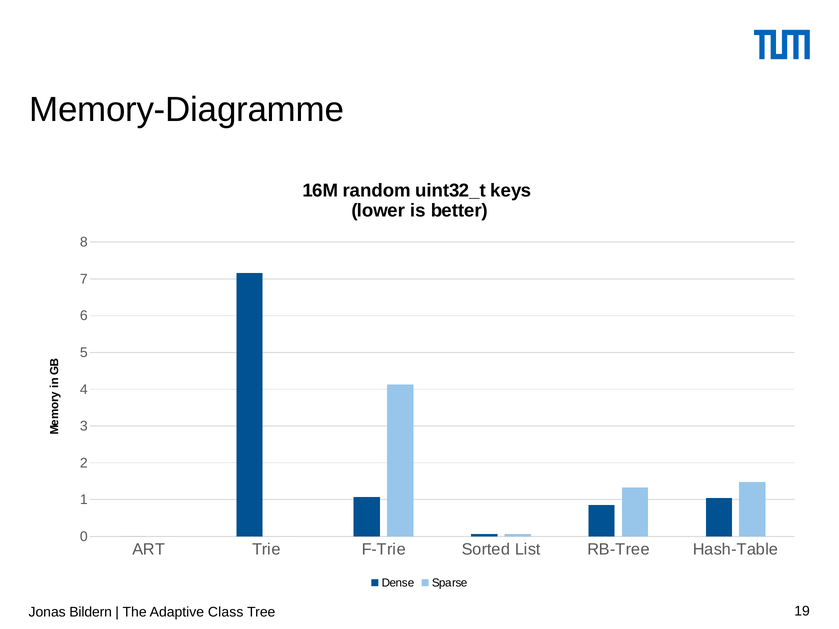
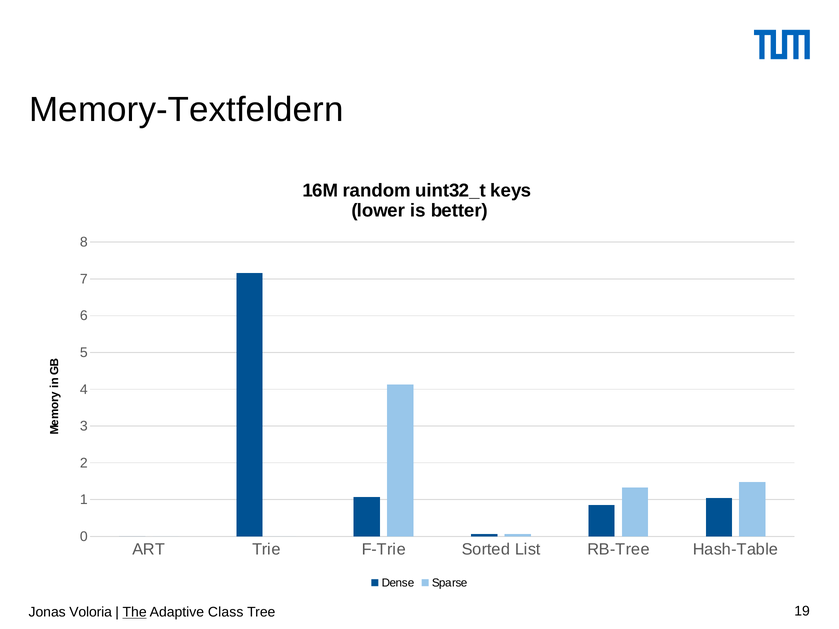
Memory-Diagramme: Memory-Diagramme -> Memory-Textfeldern
Bildern: Bildern -> Voloria
The underline: none -> present
